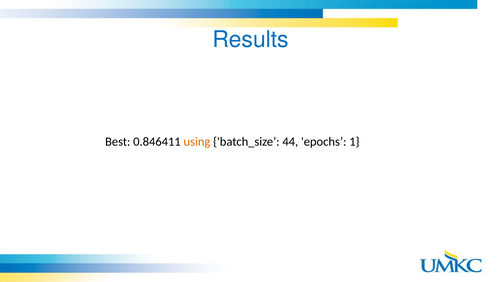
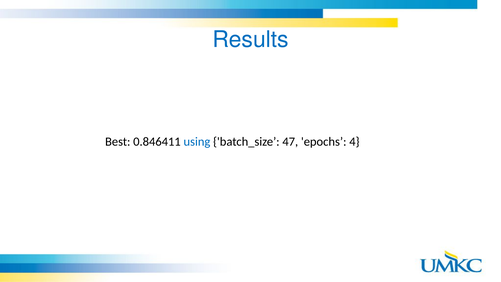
using colour: orange -> blue
44: 44 -> 47
1: 1 -> 4
